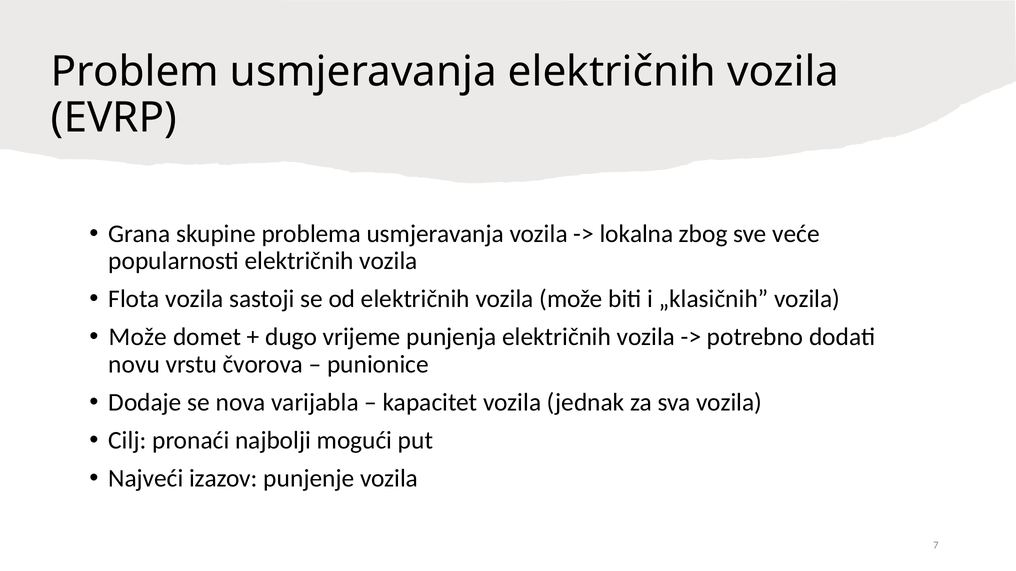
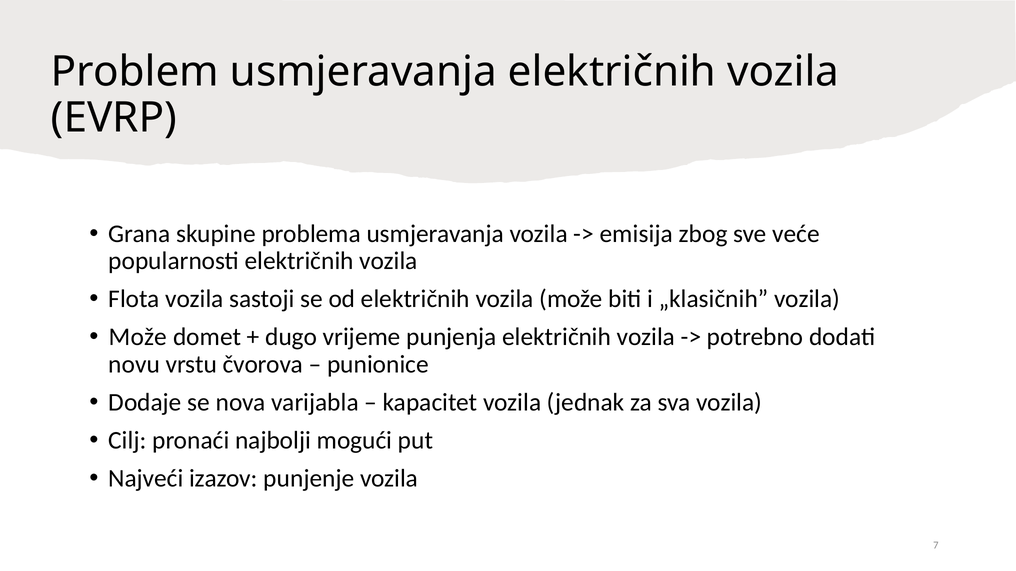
lokalna: lokalna -> emisija
